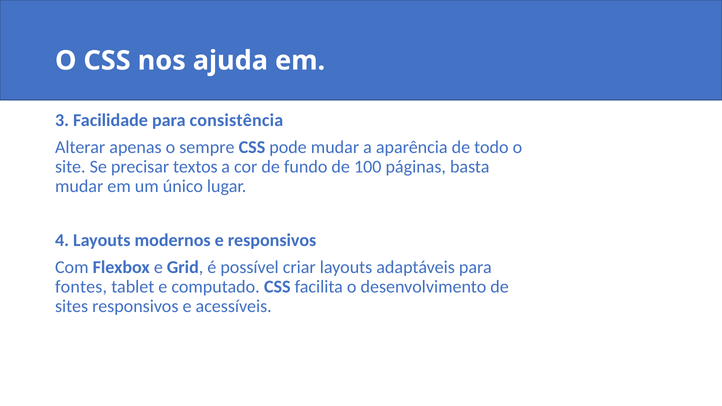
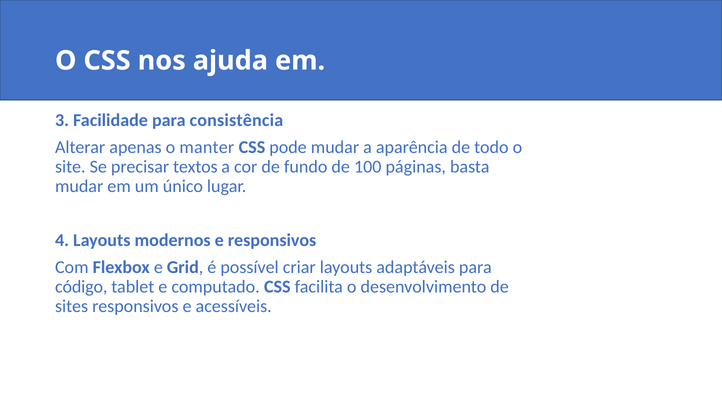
sempre: sempre -> manter
fontes: fontes -> código
